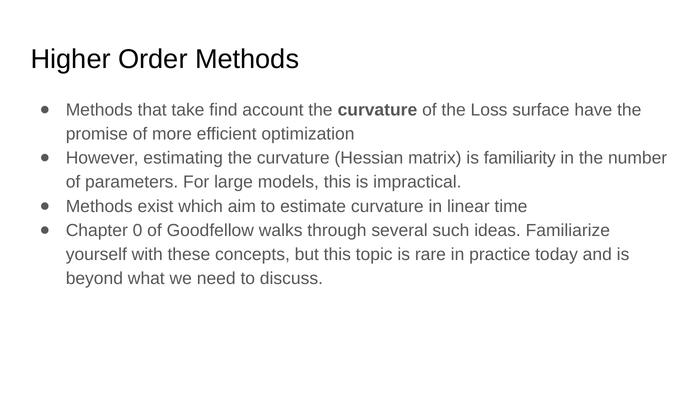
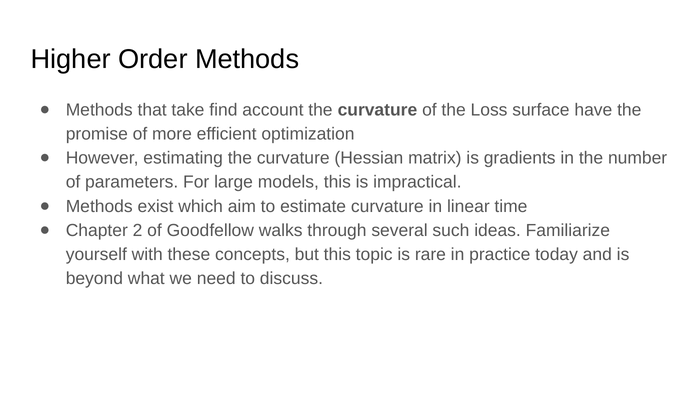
familiarity: familiarity -> gradients
0: 0 -> 2
